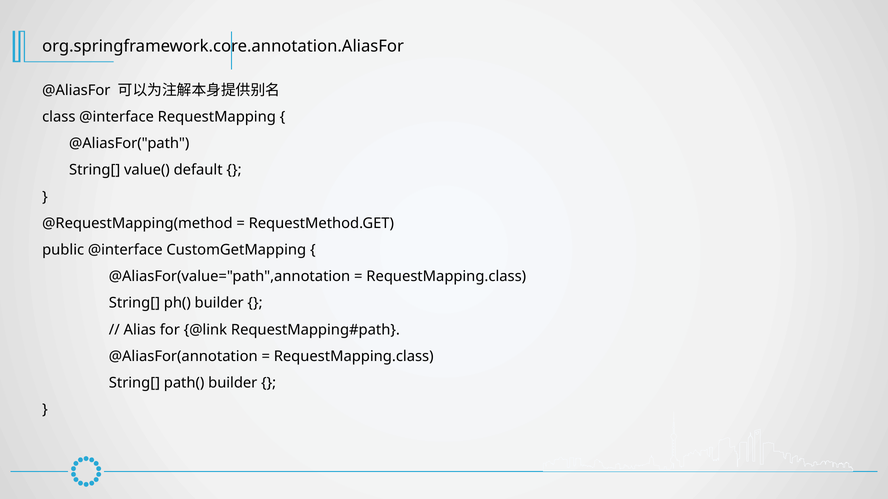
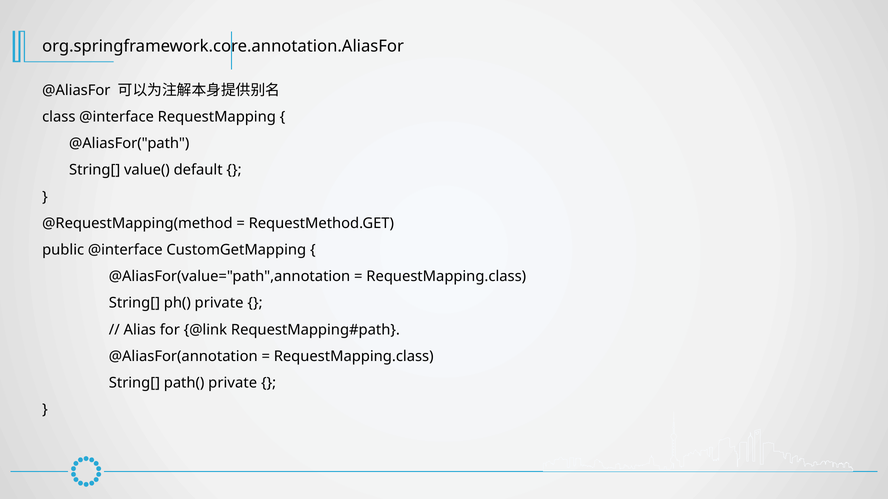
ph( builder: builder -> private
path( builder: builder -> private
